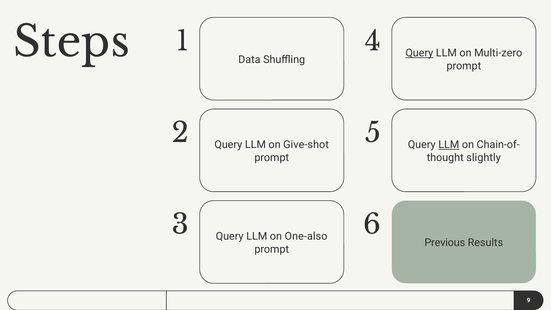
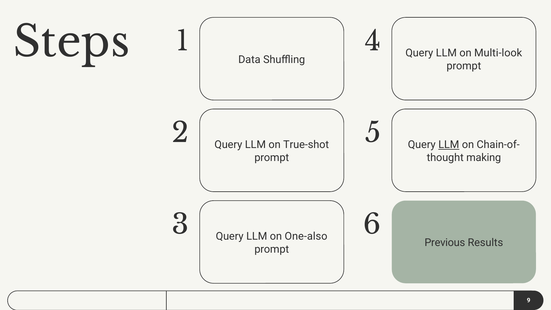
Query at (419, 53) underline: present -> none
Multi-zero: Multi-zero -> Multi-look
Give-shot: Give-shot -> True-shot
slightly: slightly -> making
